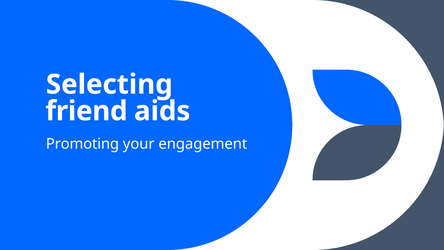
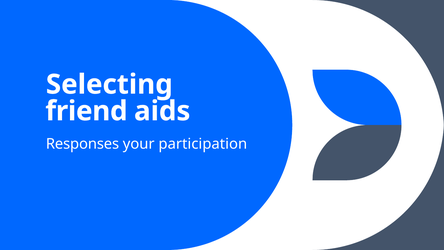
Promoting: Promoting -> Responses
engagement: engagement -> participation
